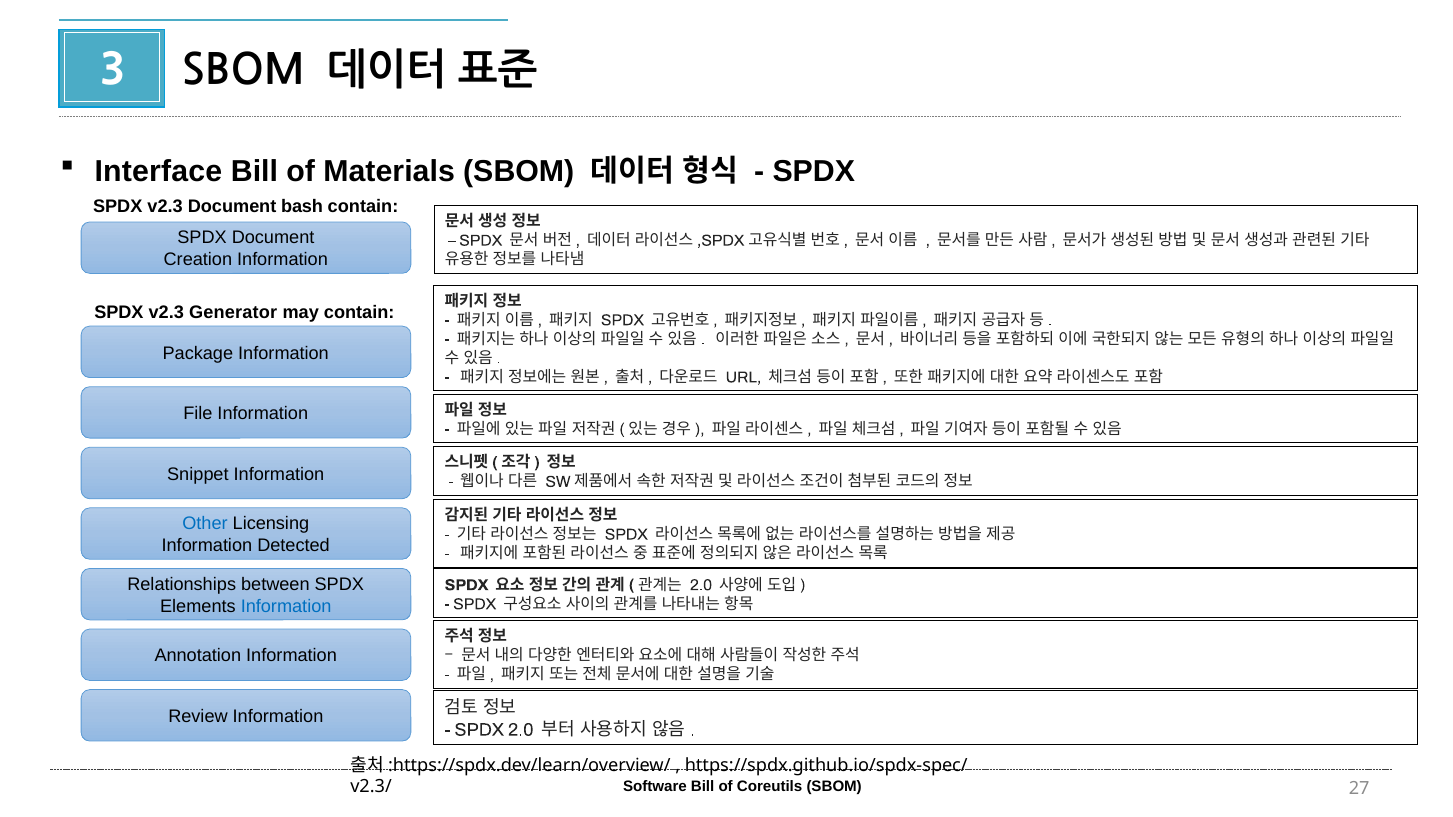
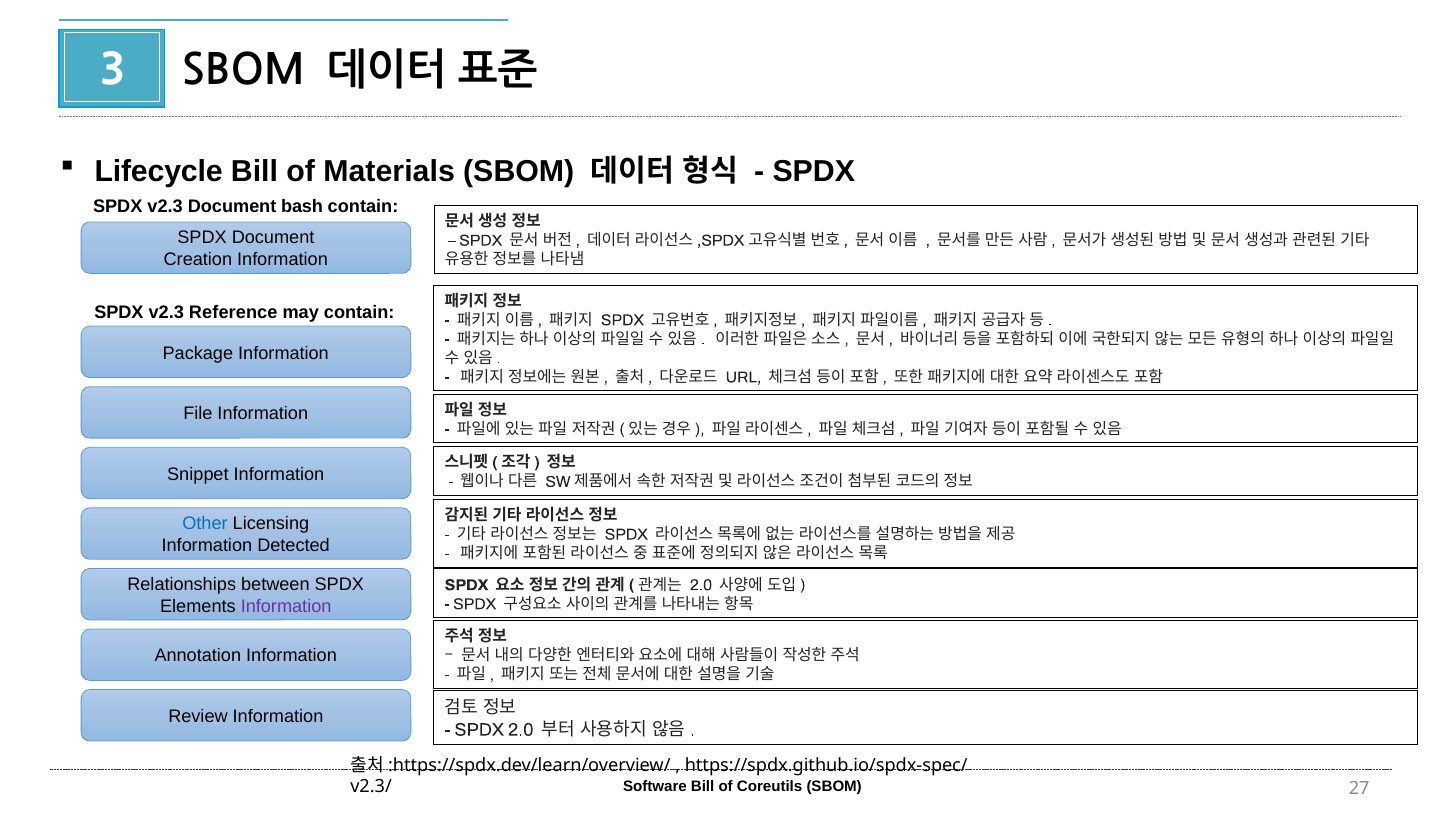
Interface: Interface -> Lifecycle
Generator: Generator -> Reference
Information at (286, 606) colour: blue -> purple
